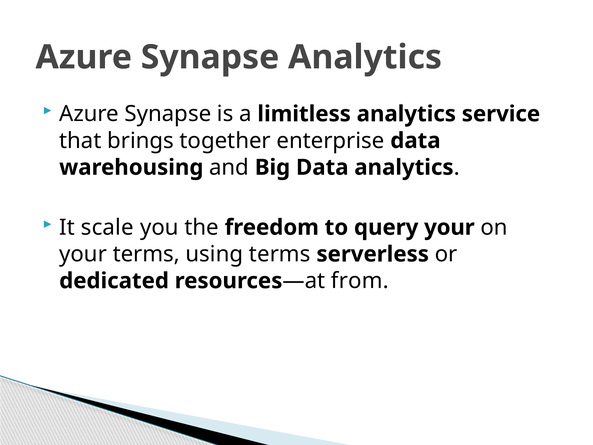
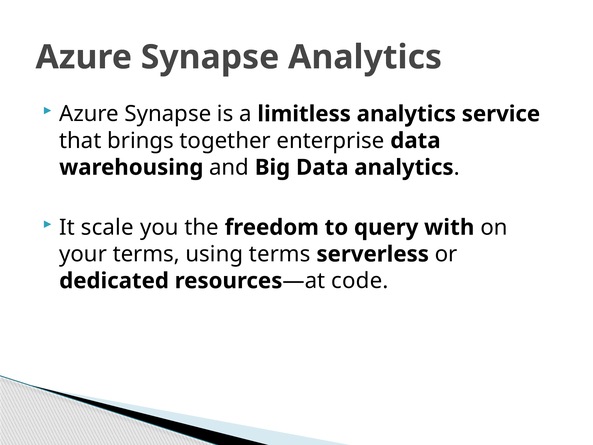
query your: your -> with
from: from -> code
